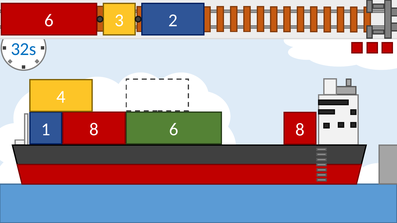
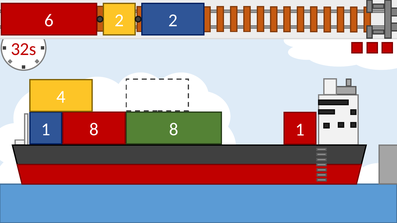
6 3: 3 -> 2
32s colour: blue -> red
1 6: 6 -> 8
8 8: 8 -> 1
